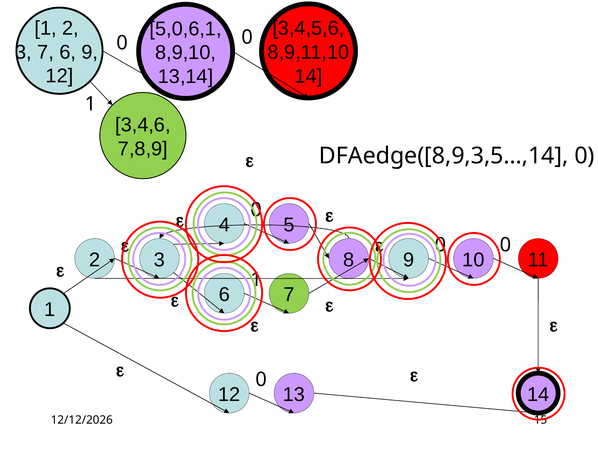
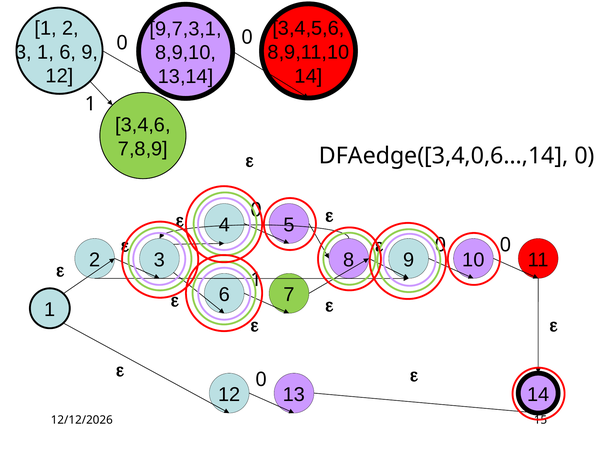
5,0,6,1: 5,0,6,1 -> 9,7,3,1
3 7: 7 -> 1
DFAedge([8,9,3,5…,14: DFAedge([8,9,3,5…,14 -> DFAedge([3,4,0,6…,14
